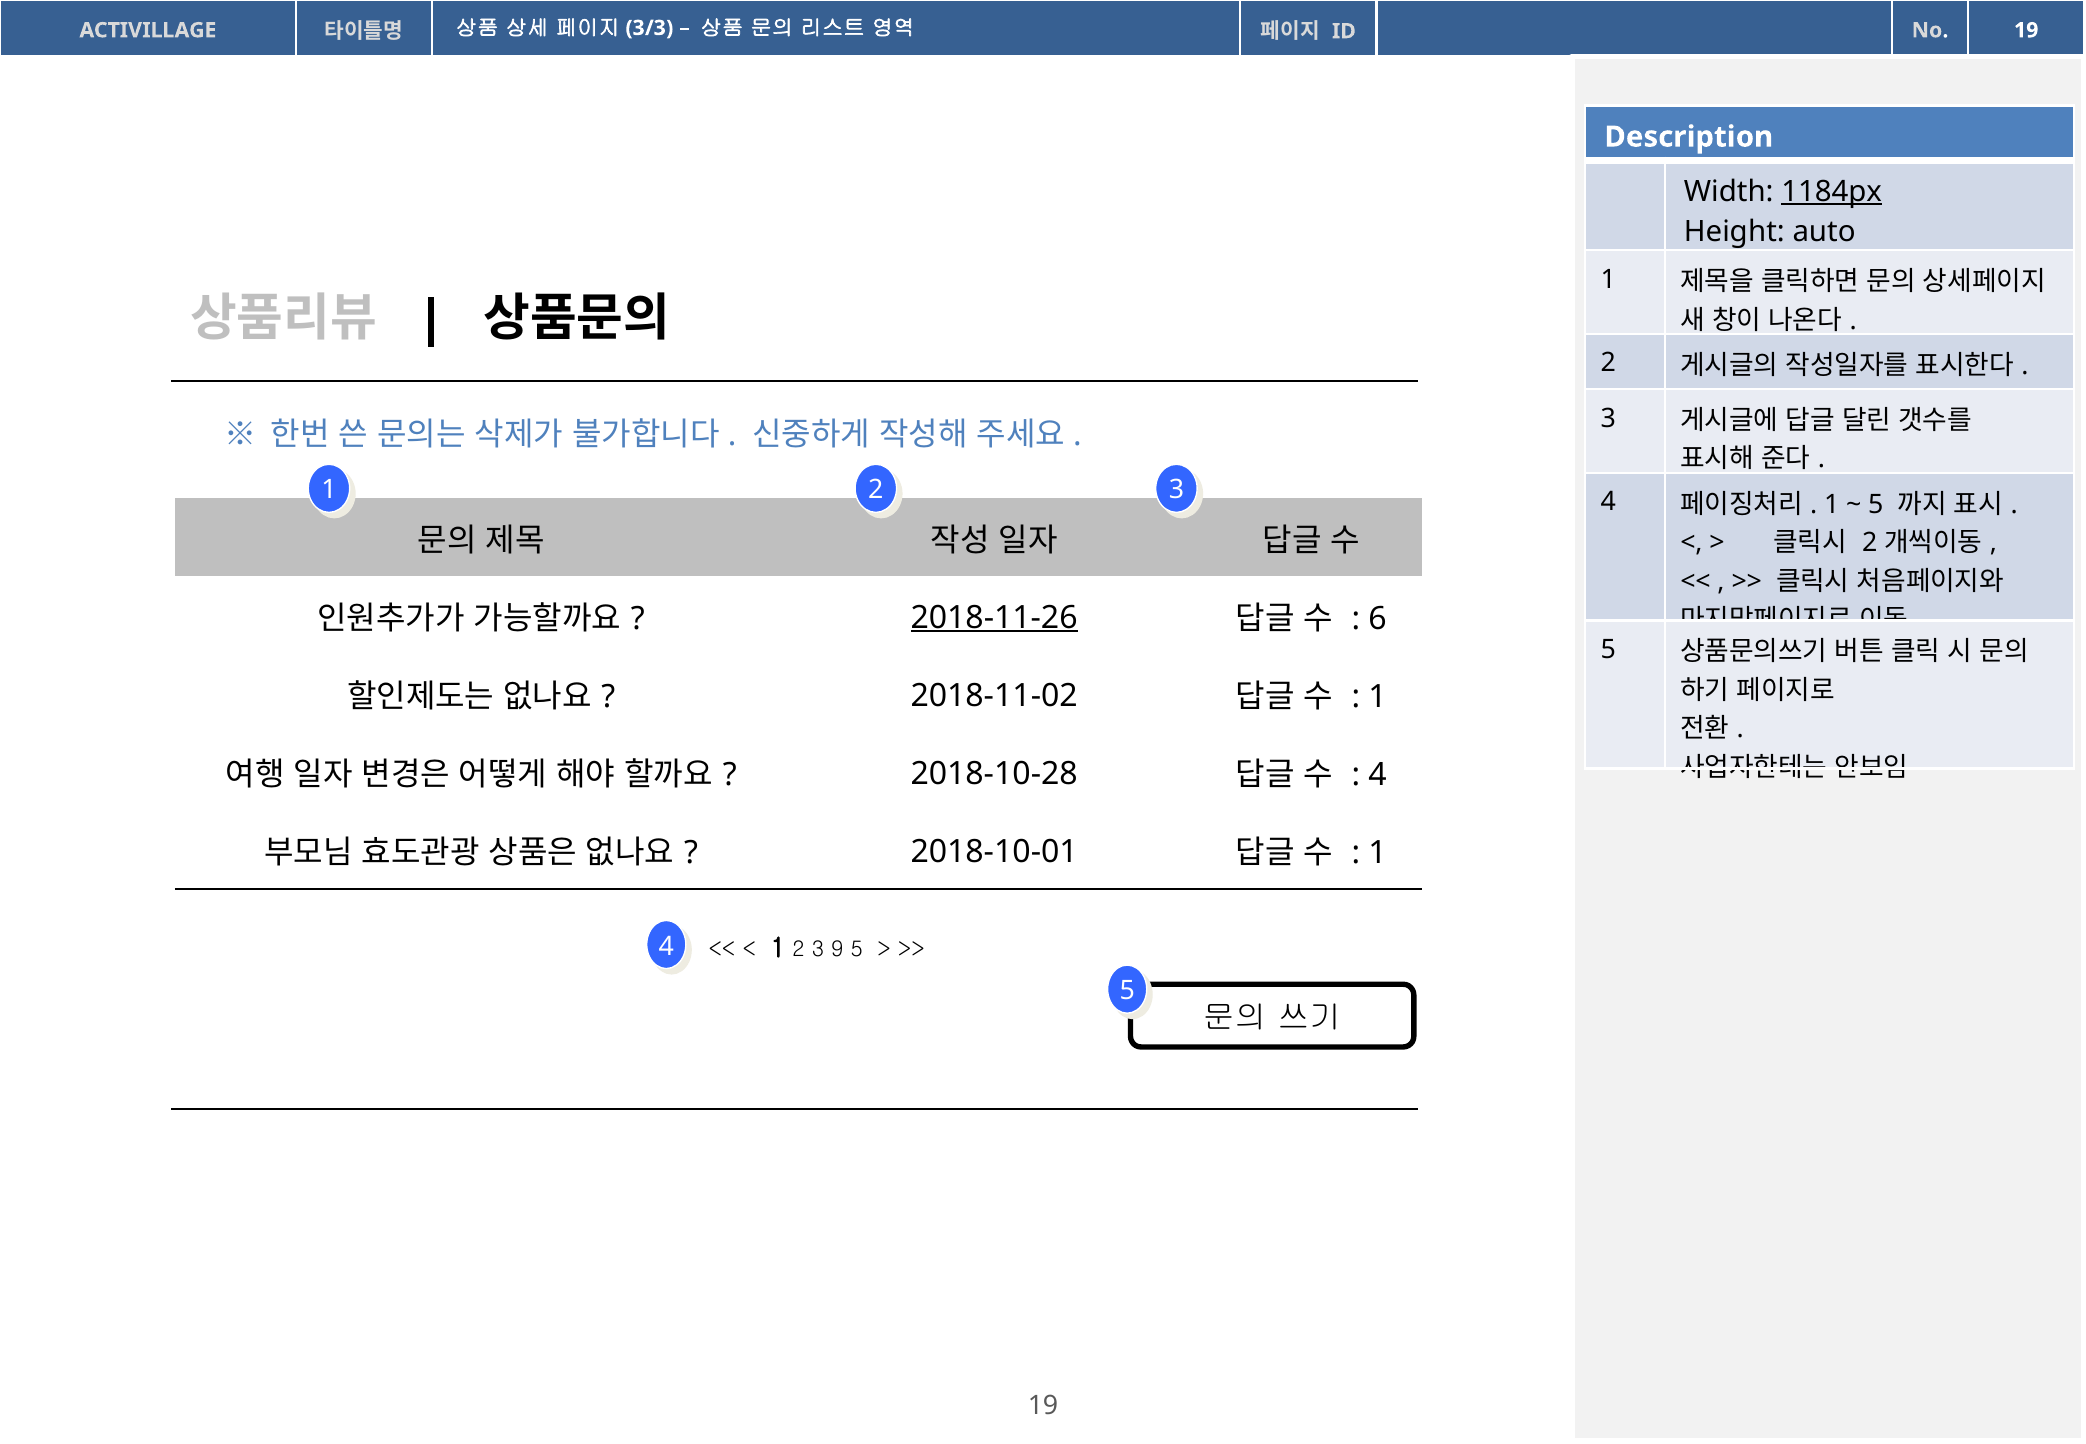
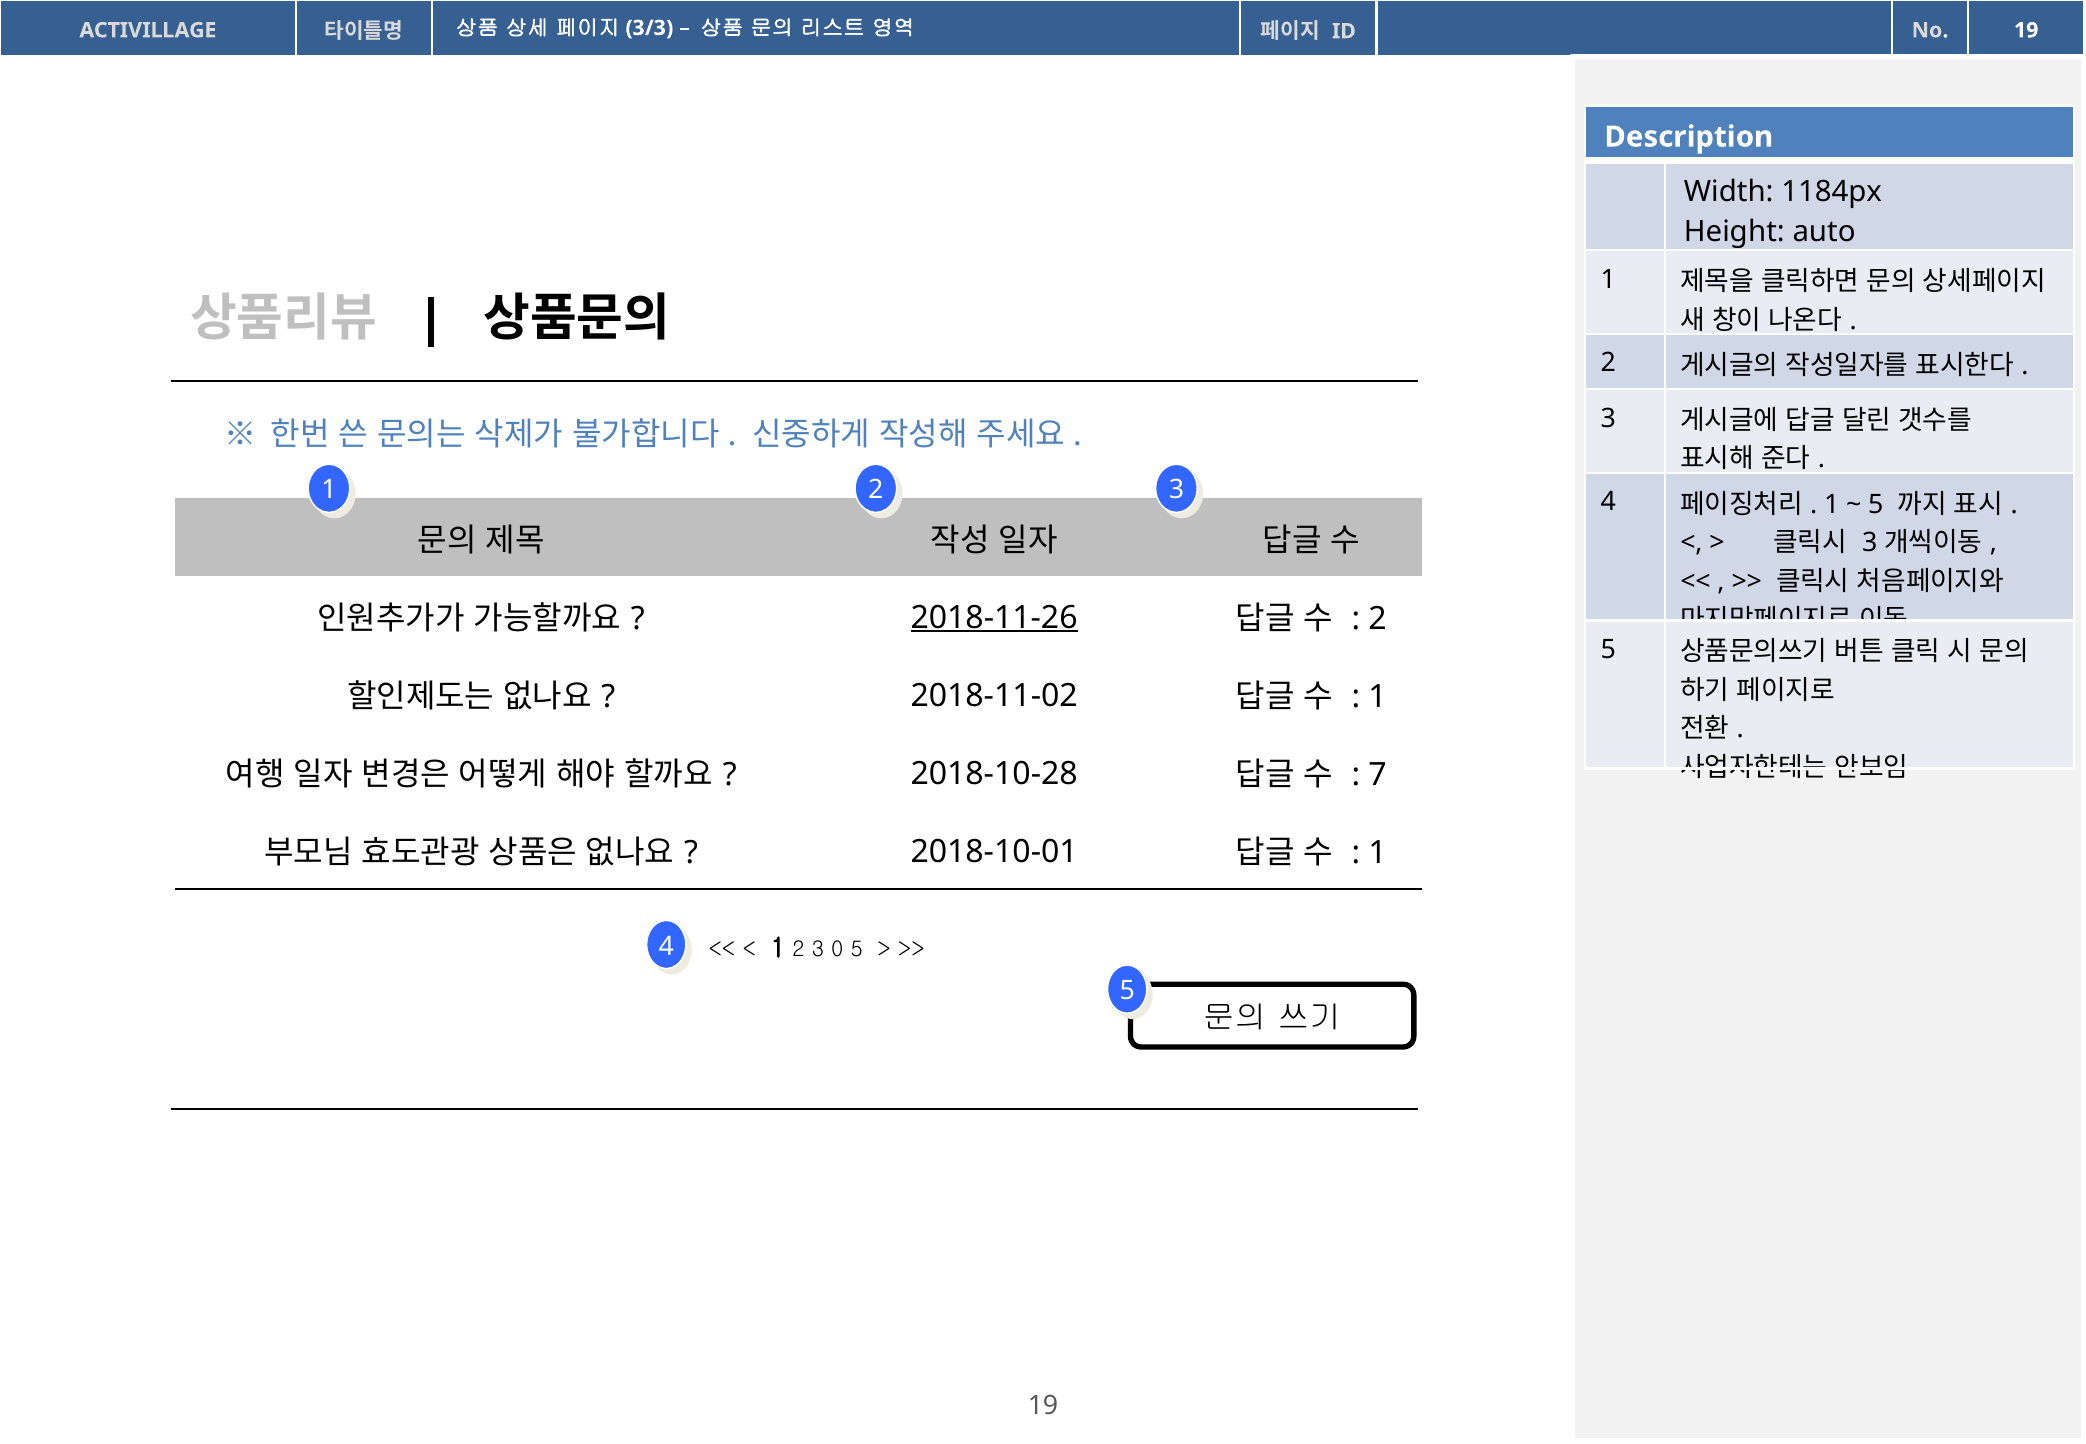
1184px underline: present -> none
2 at (1870, 543): 2 -> 3
6 at (1378, 619): 6 -> 2
4 at (1378, 775): 4 -> 7
9: 9 -> 0
